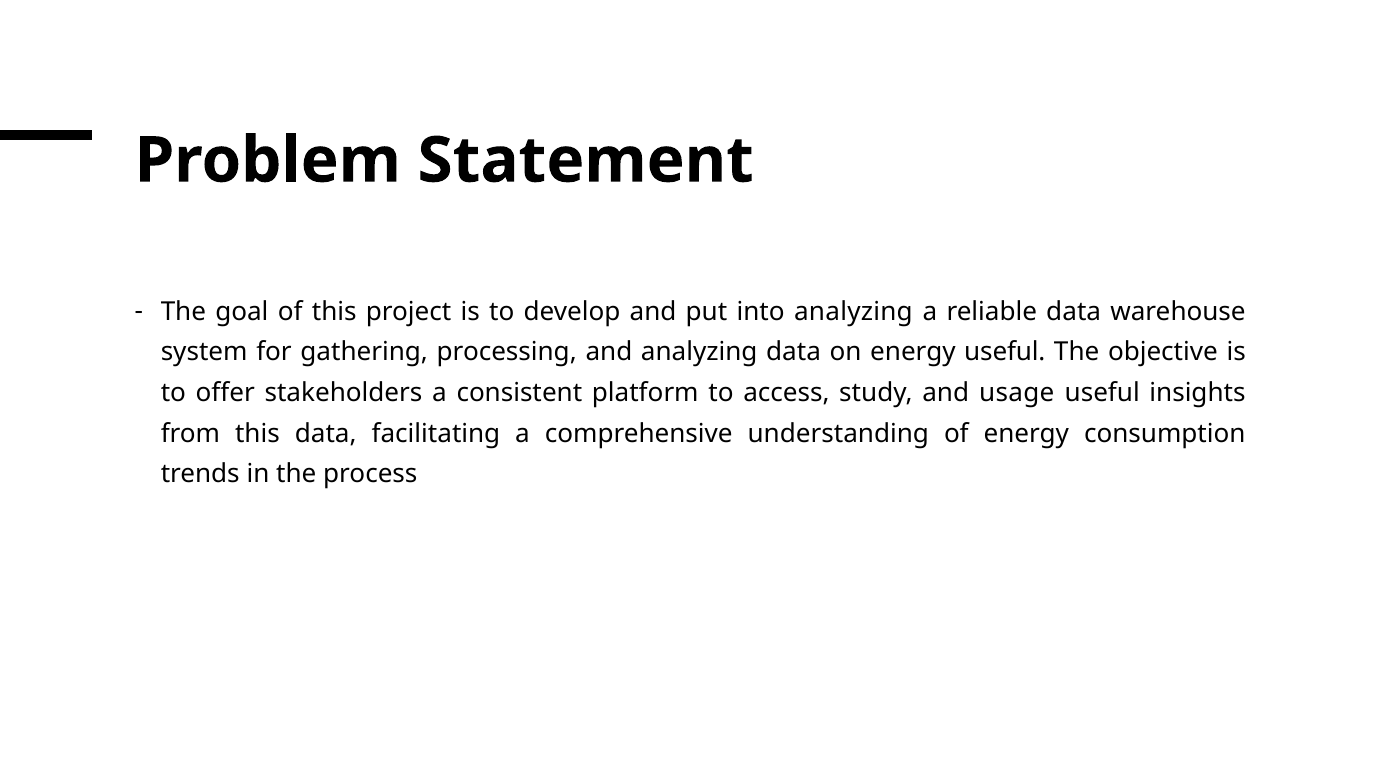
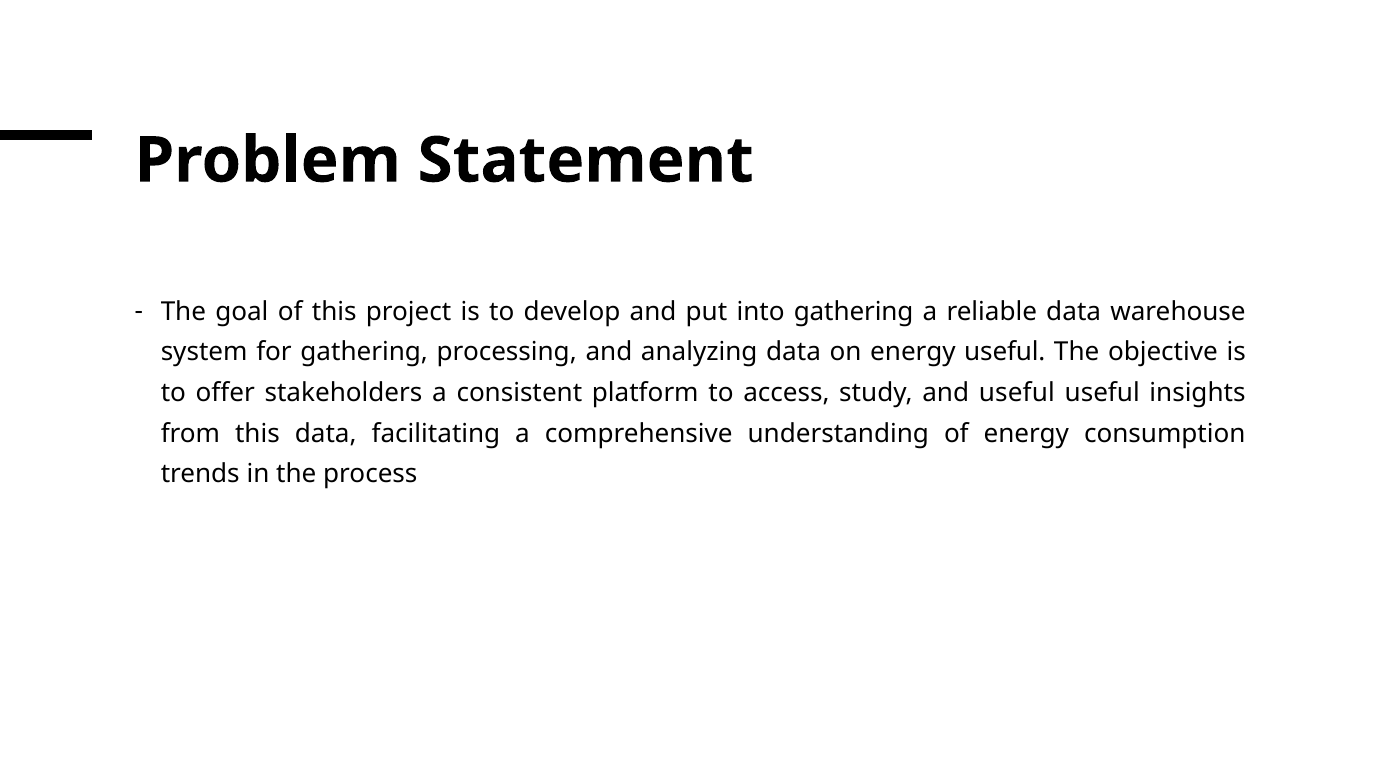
into analyzing: analyzing -> gathering
and usage: usage -> useful
